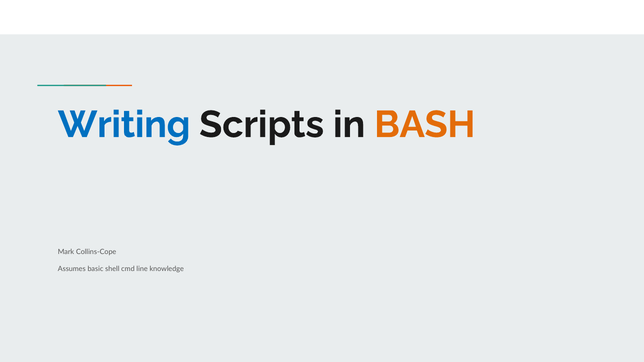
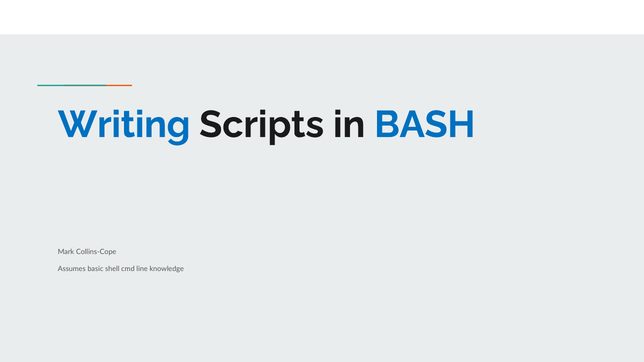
BASH colour: orange -> blue
